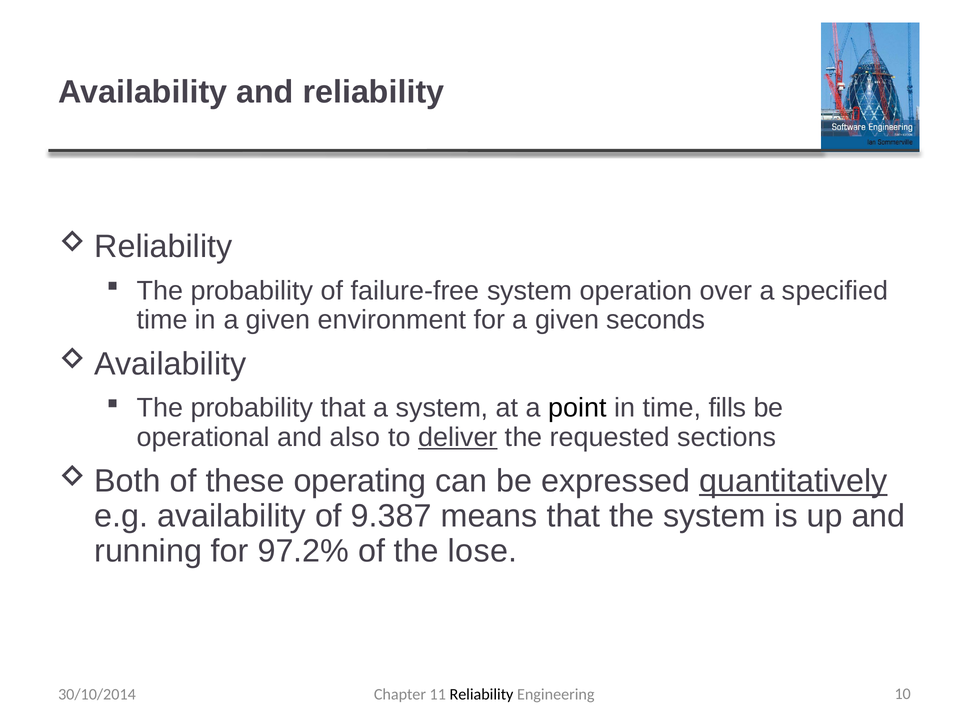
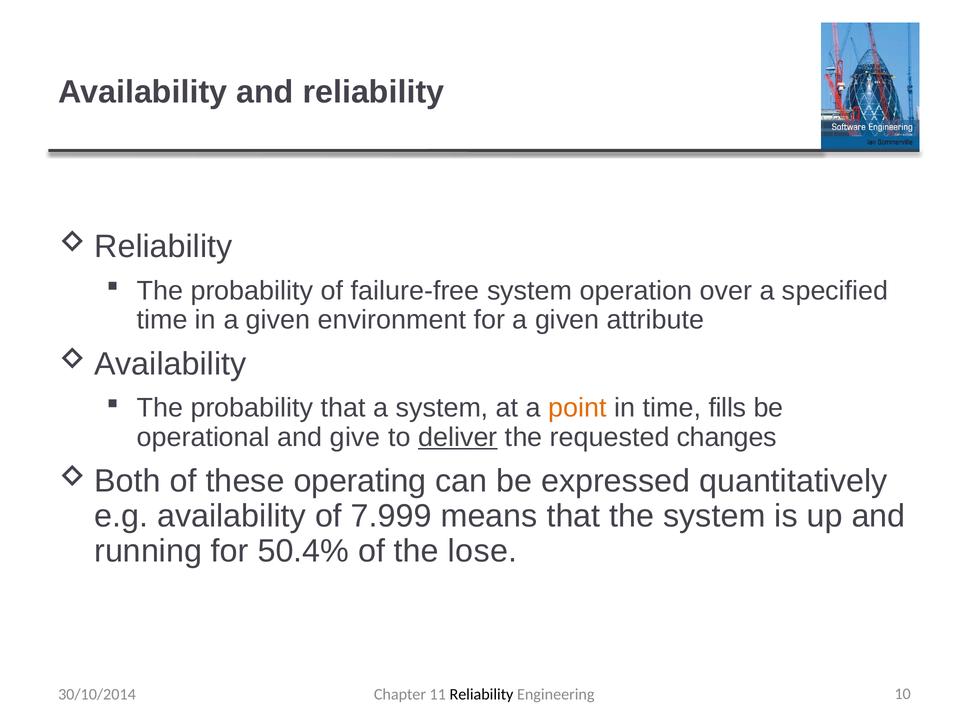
seconds: seconds -> attribute
point colour: black -> orange
also: also -> give
sections: sections -> changes
quantitatively underline: present -> none
9.387: 9.387 -> 7.999
97.2%: 97.2% -> 50.4%
